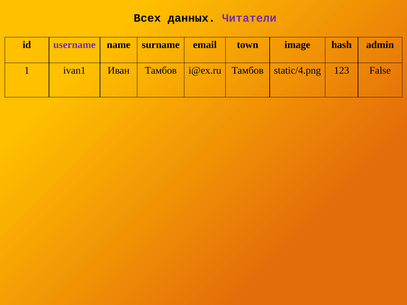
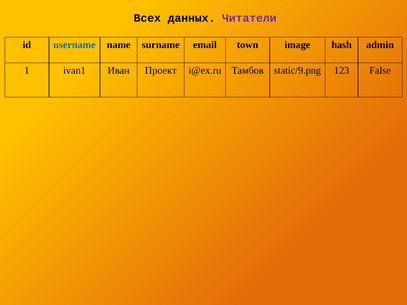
username colour: purple -> blue
Иван Тамбов: Тамбов -> Проект
static/4.png: static/4.png -> static/9.png
